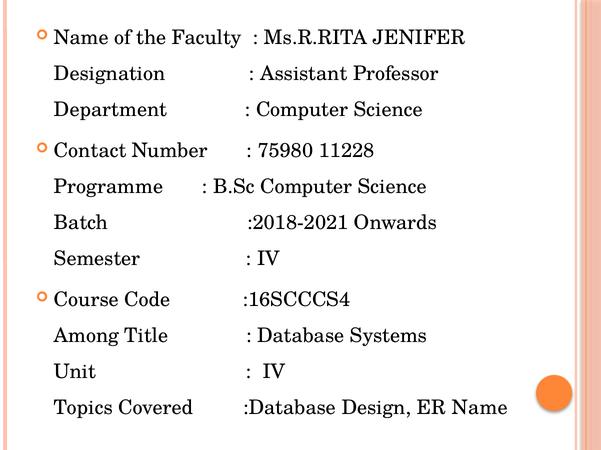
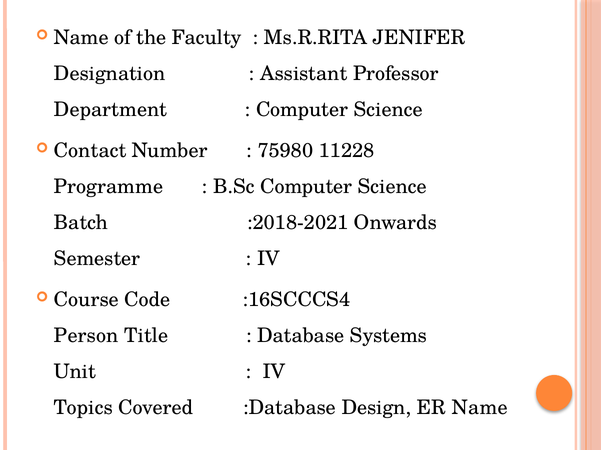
Among: Among -> Person
